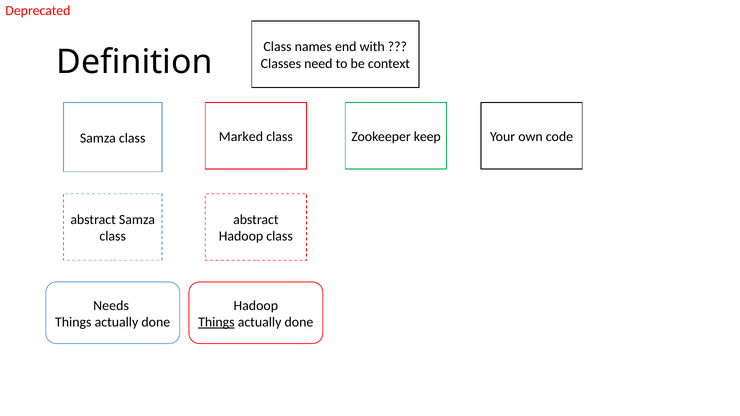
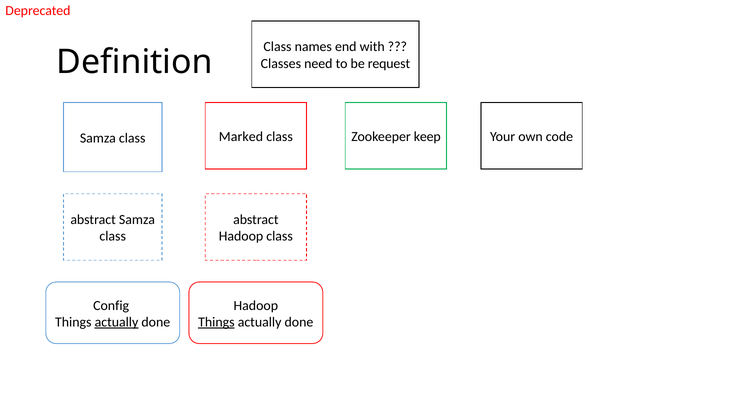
context: context -> request
Needs: Needs -> Config
actually at (116, 322) underline: none -> present
